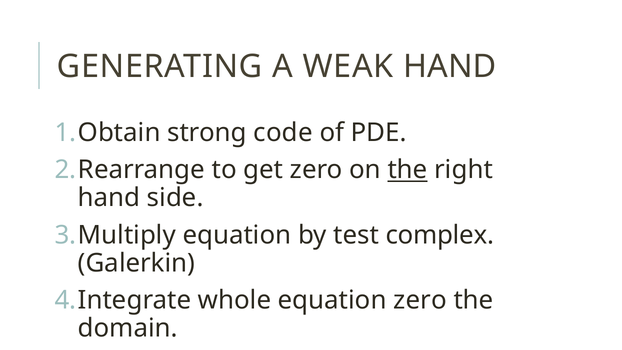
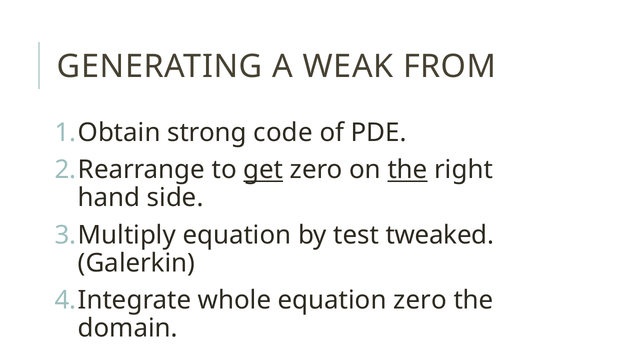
WEAK HAND: HAND -> FROM
get underline: none -> present
complex: complex -> tweaked
